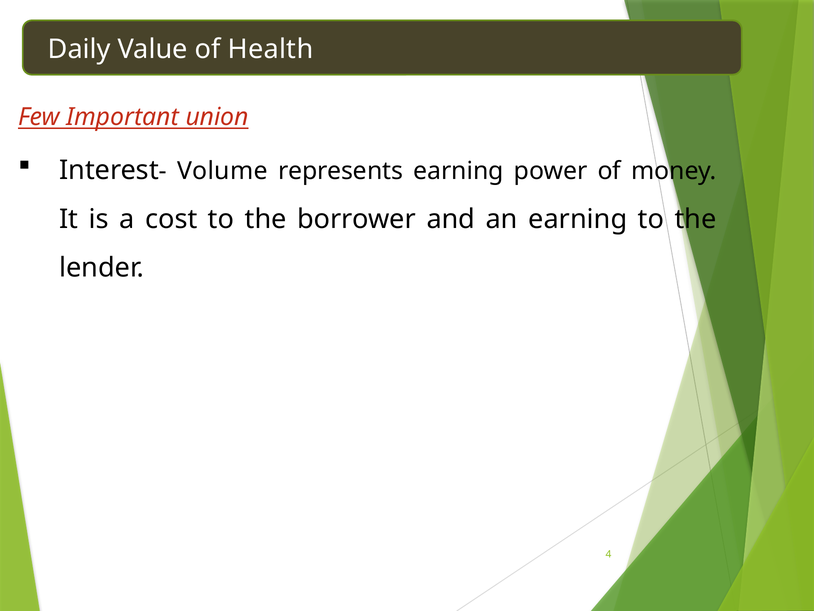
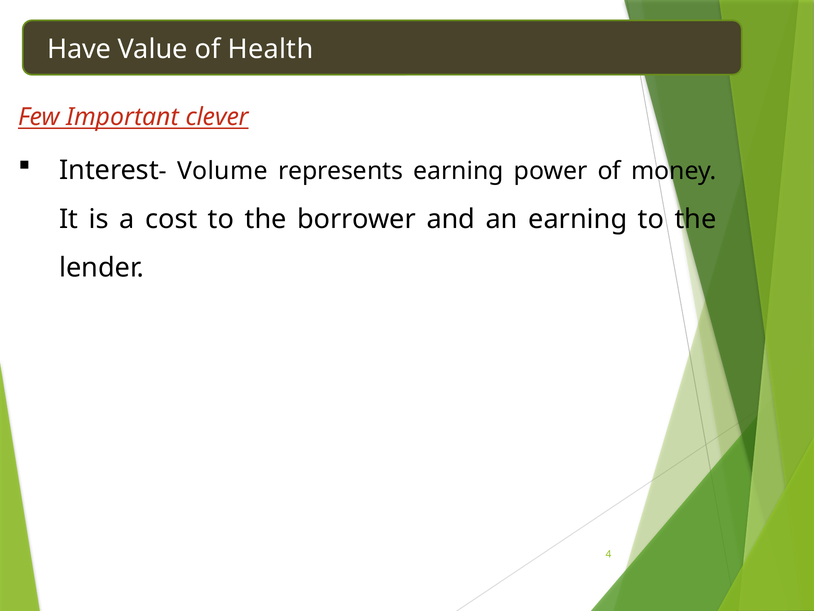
Daily: Daily -> Have
union: union -> clever
